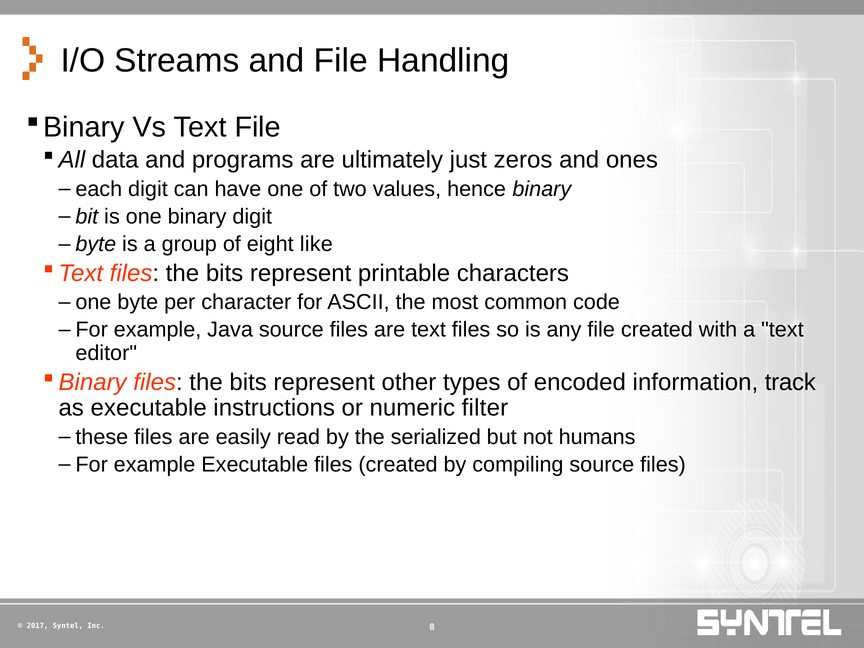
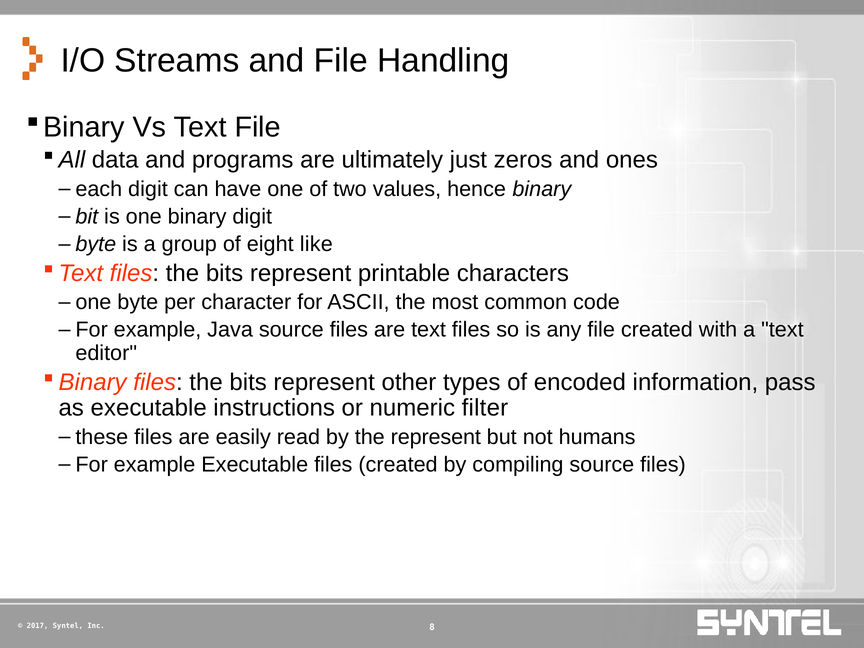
track: track -> pass
the serialized: serialized -> represent
